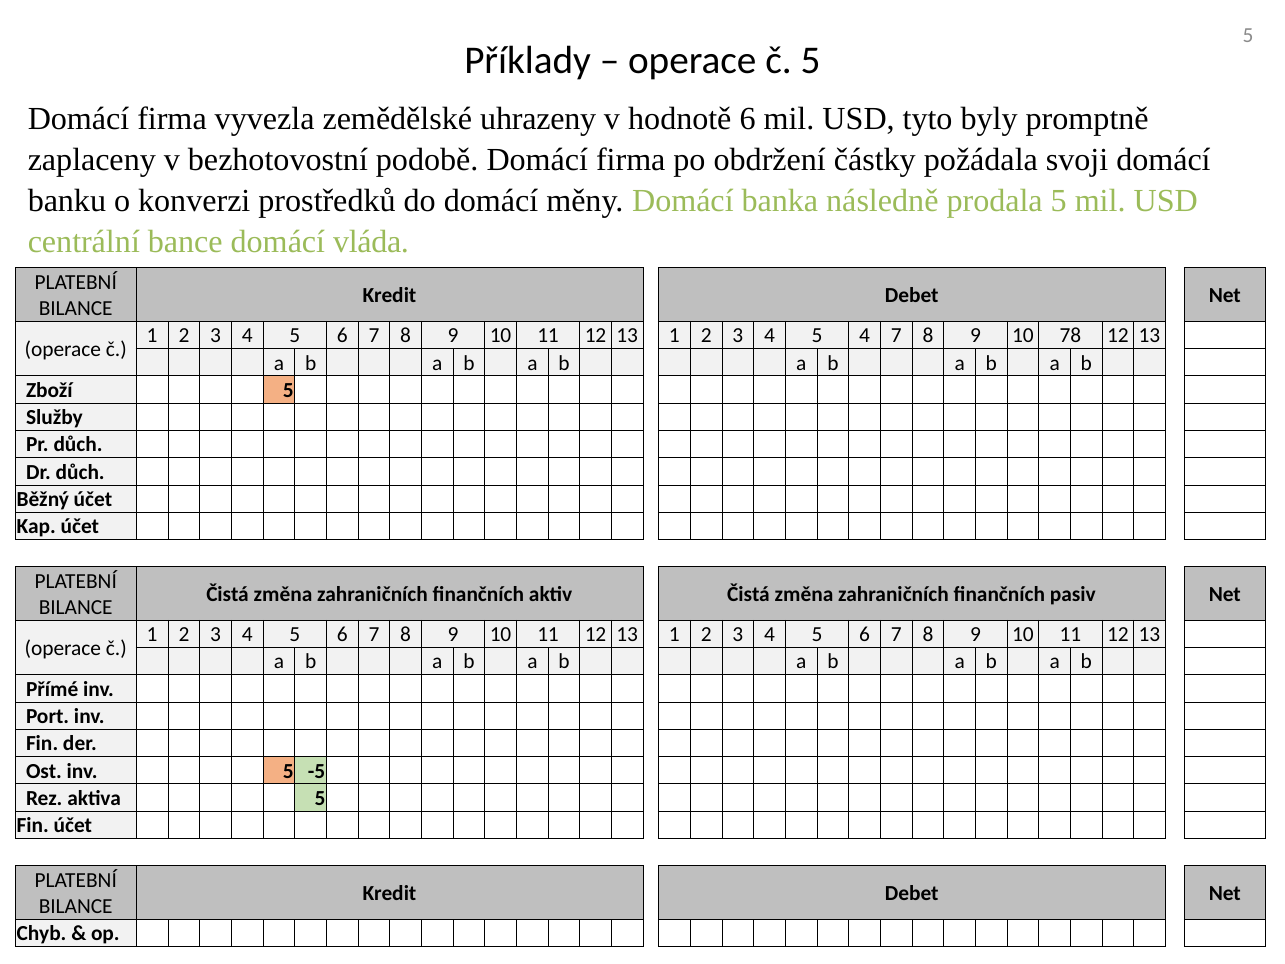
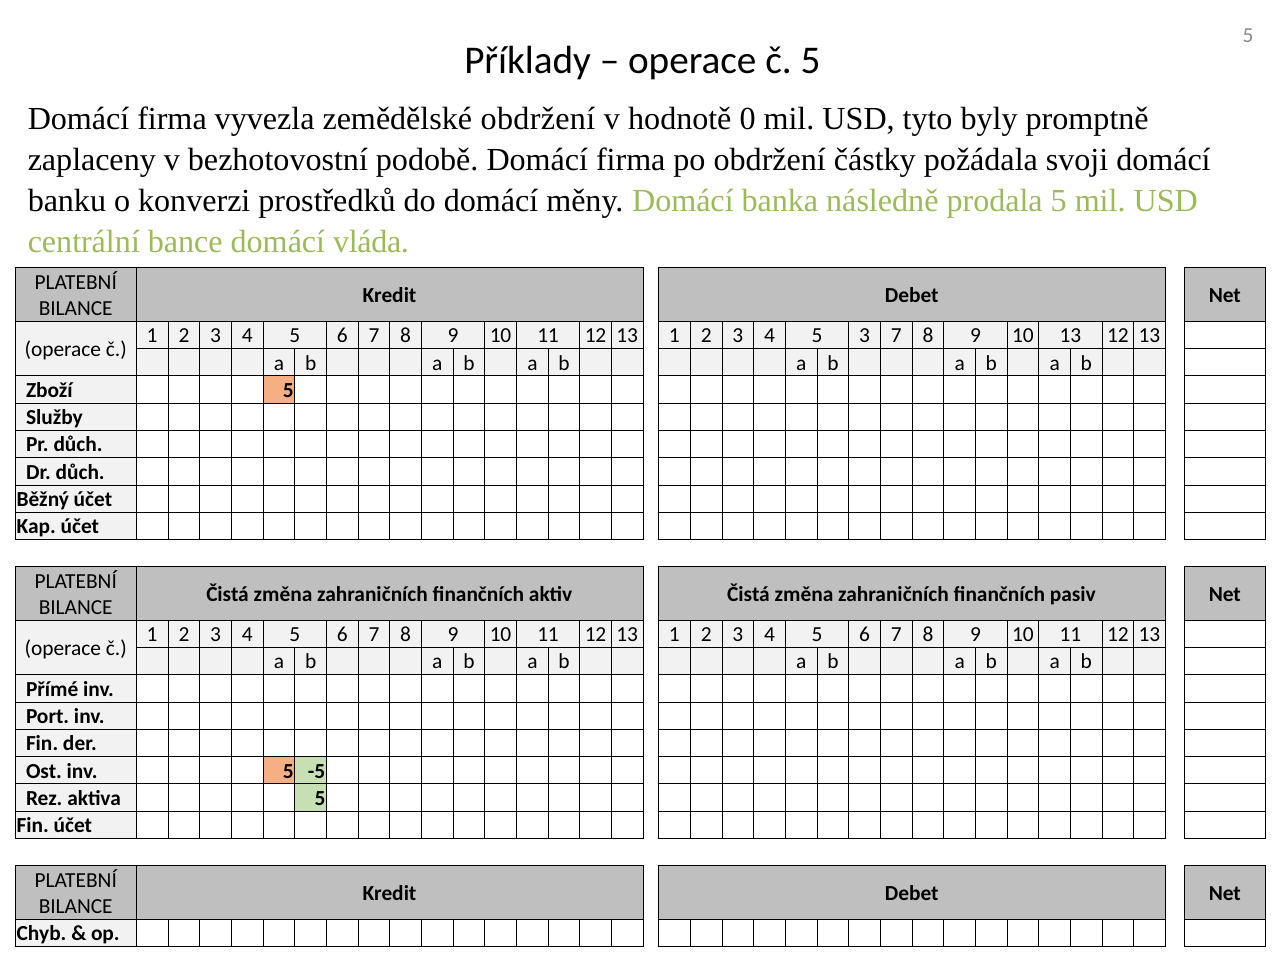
zemědělské uhrazeny: uhrazeny -> obdržení
hodnotě 6: 6 -> 0
5 4: 4 -> 3
10 78: 78 -> 13
